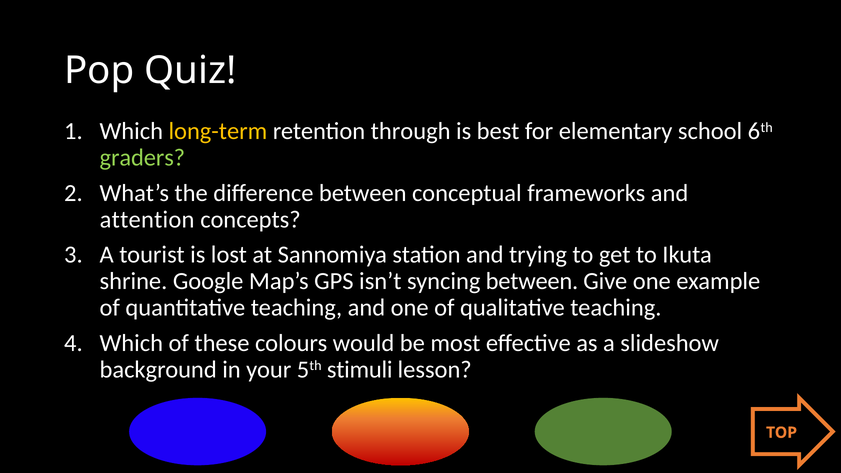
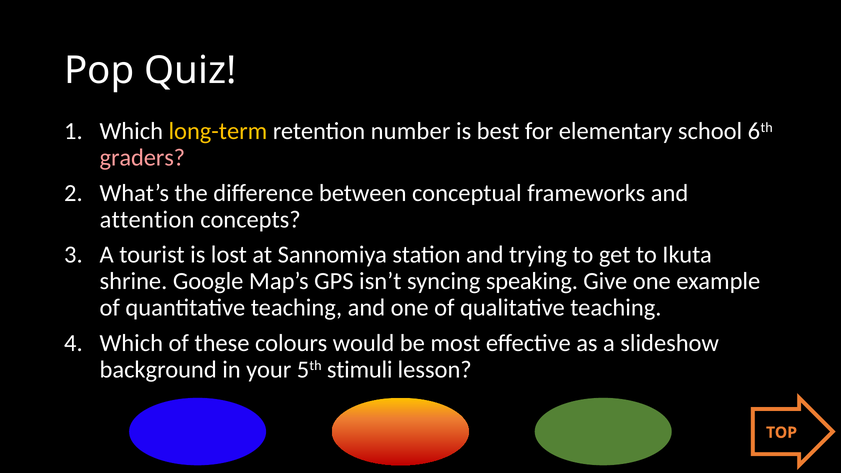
through: through -> number
graders colour: light green -> pink
syncing between: between -> speaking
